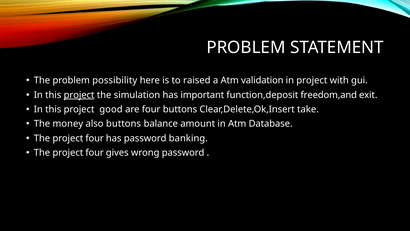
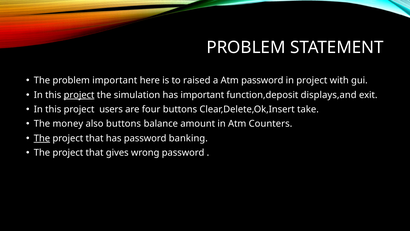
problem possibility: possibility -> important
Atm validation: validation -> password
freedom,and: freedom,and -> displays,and
good: good -> users
Database: Database -> Counters
The at (42, 138) underline: none -> present
four at (95, 138): four -> that
four at (95, 152): four -> that
